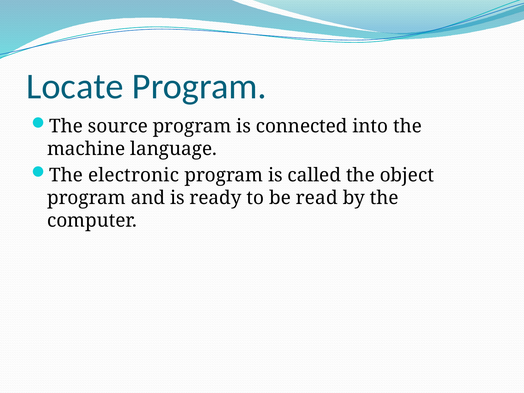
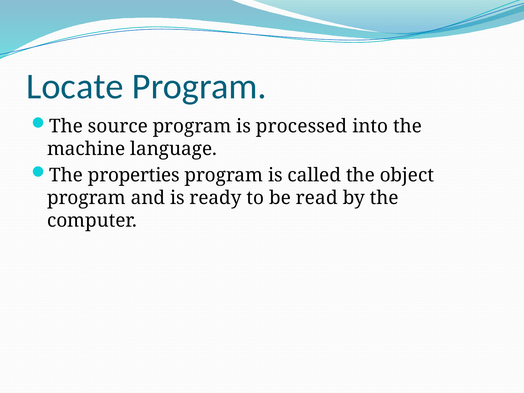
connected: connected -> processed
electronic: electronic -> properties
